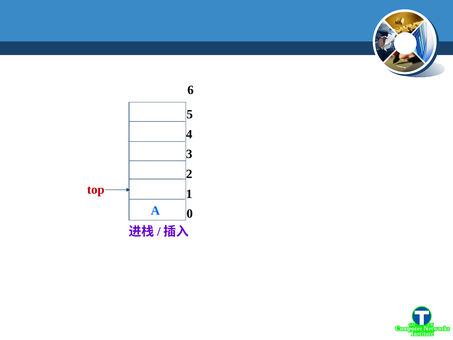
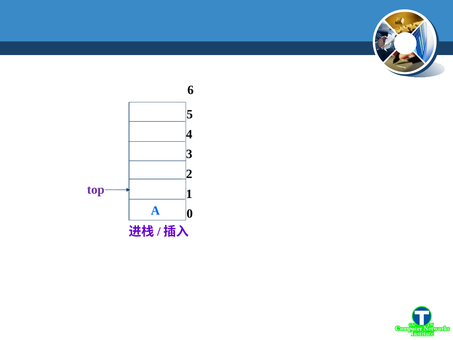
top colour: red -> purple
